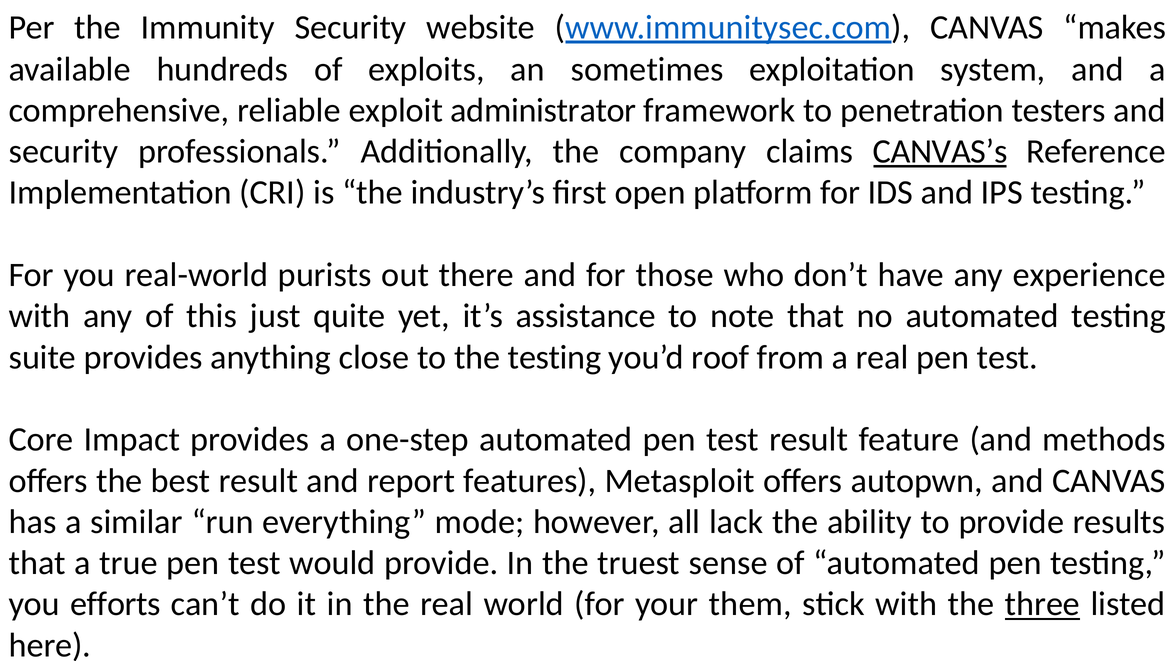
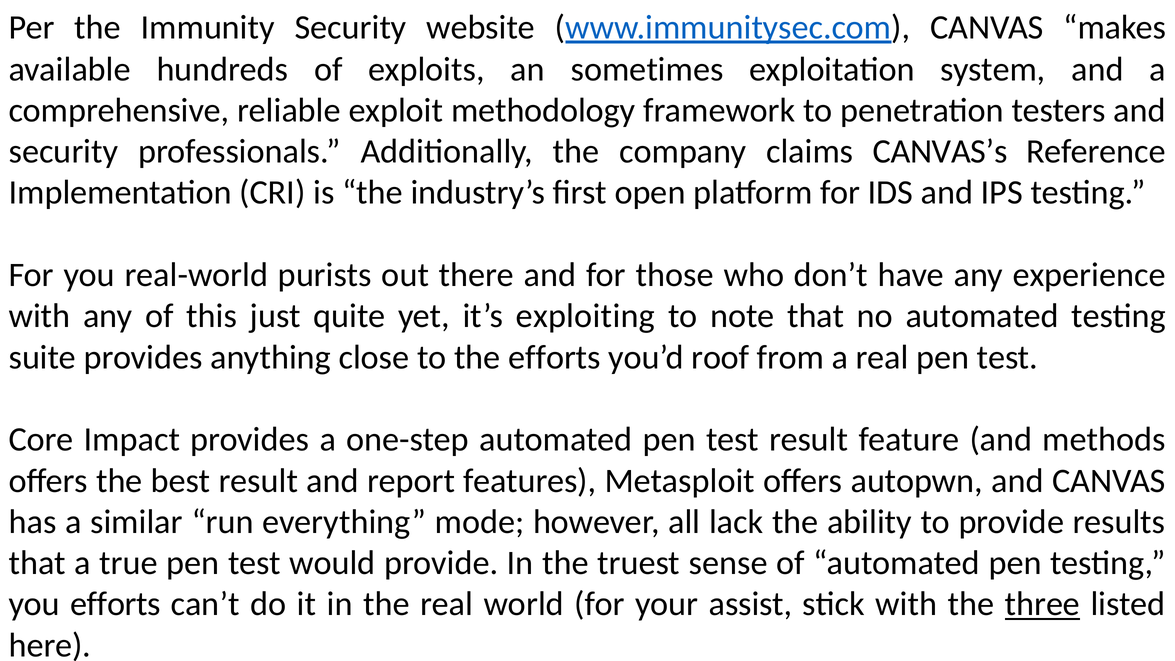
administrator: administrator -> methodology
CANVAS’s underline: present -> none
assistance: assistance -> exploiting
the testing: testing -> efforts
them: them -> assist
